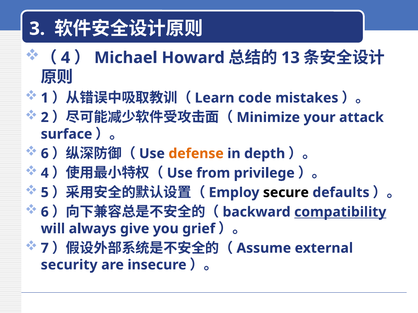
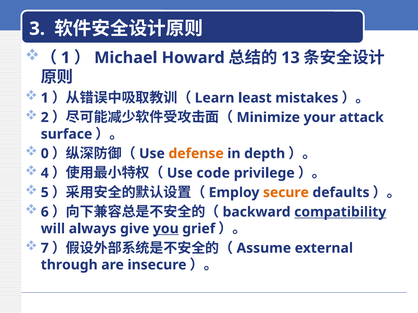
4 at (66, 58): 4 -> 1
code: code -> least
6 at (45, 154): 6 -> 0
from: from -> code
secure colour: black -> orange
you underline: none -> present
security: security -> through
